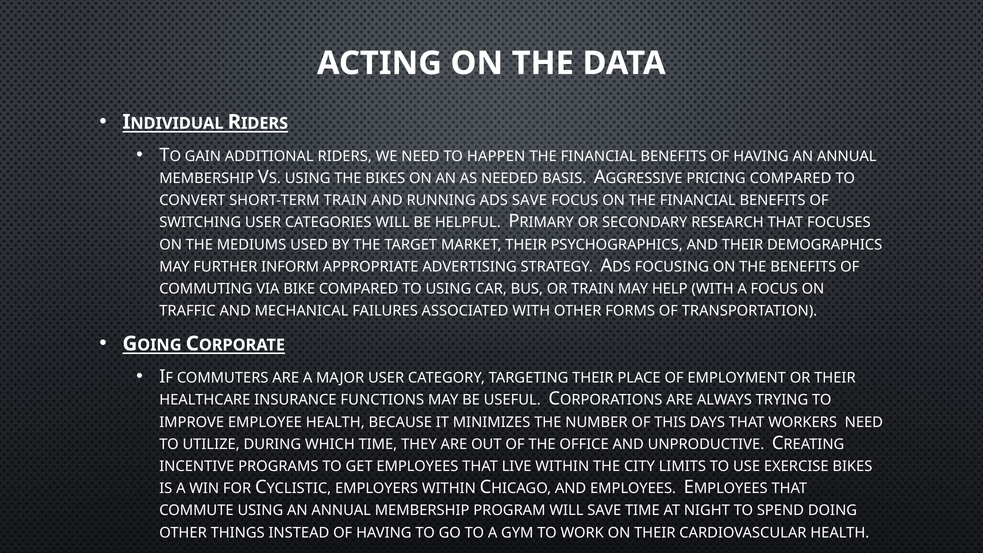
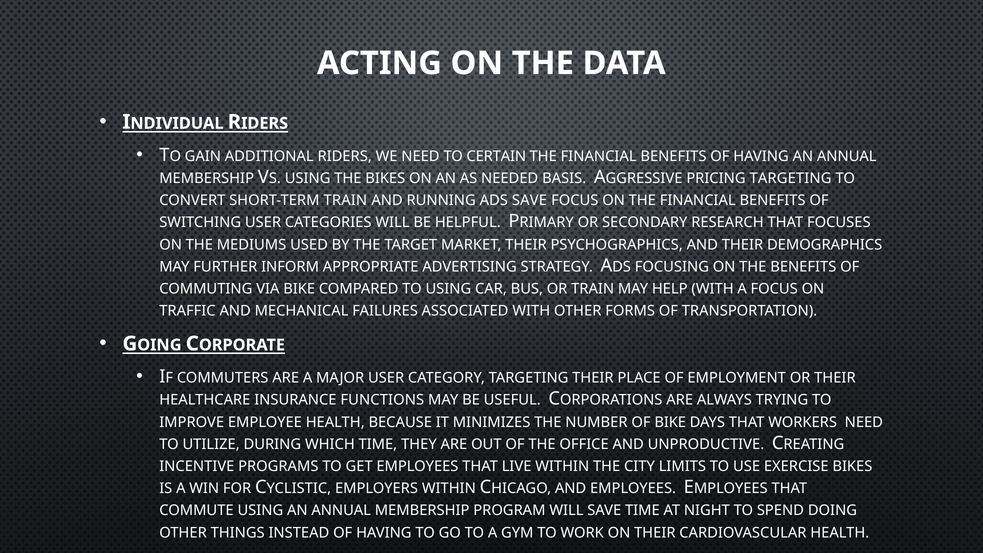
HAPPEN: HAPPEN -> CERTAIN
PRICING COMPARED: COMPARED -> TARGETING
OF THIS: THIS -> BIKE
